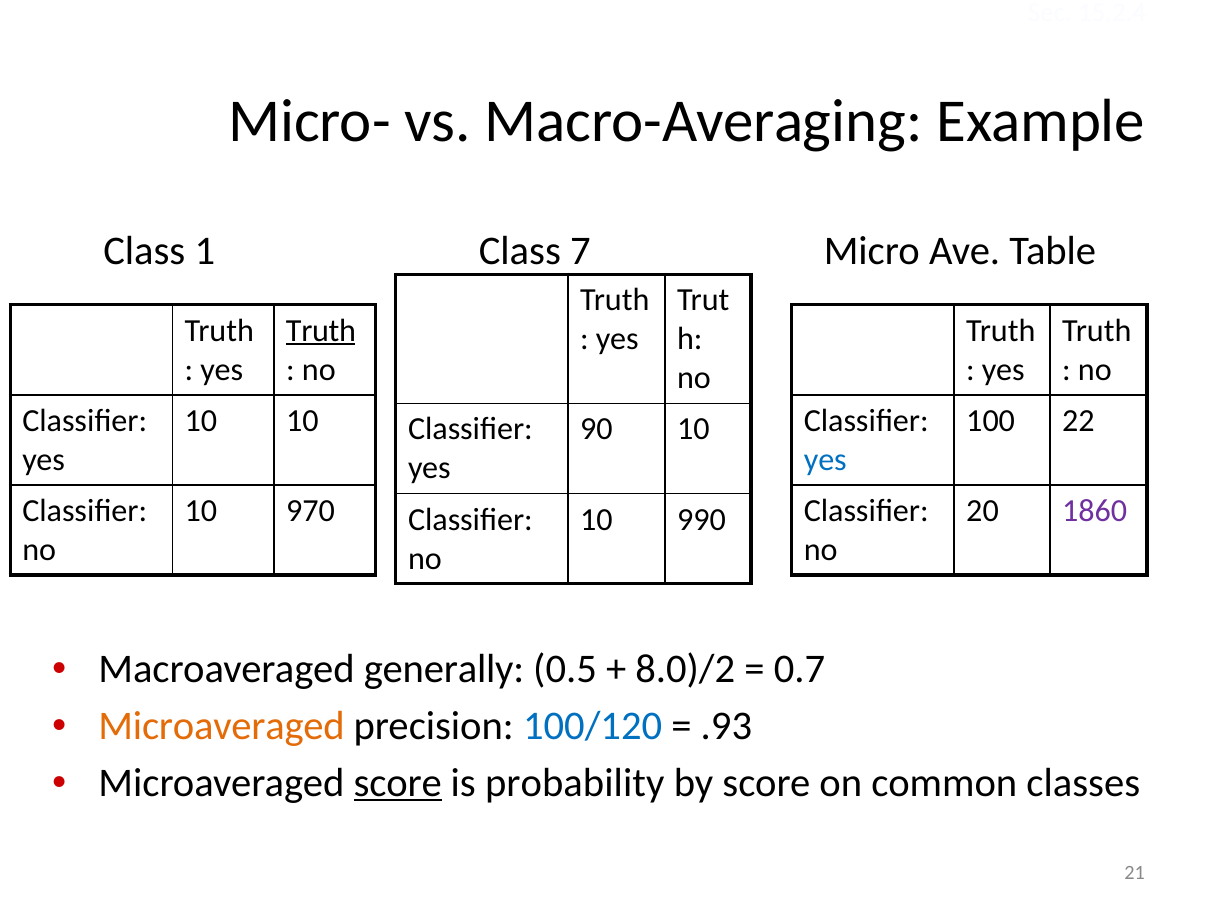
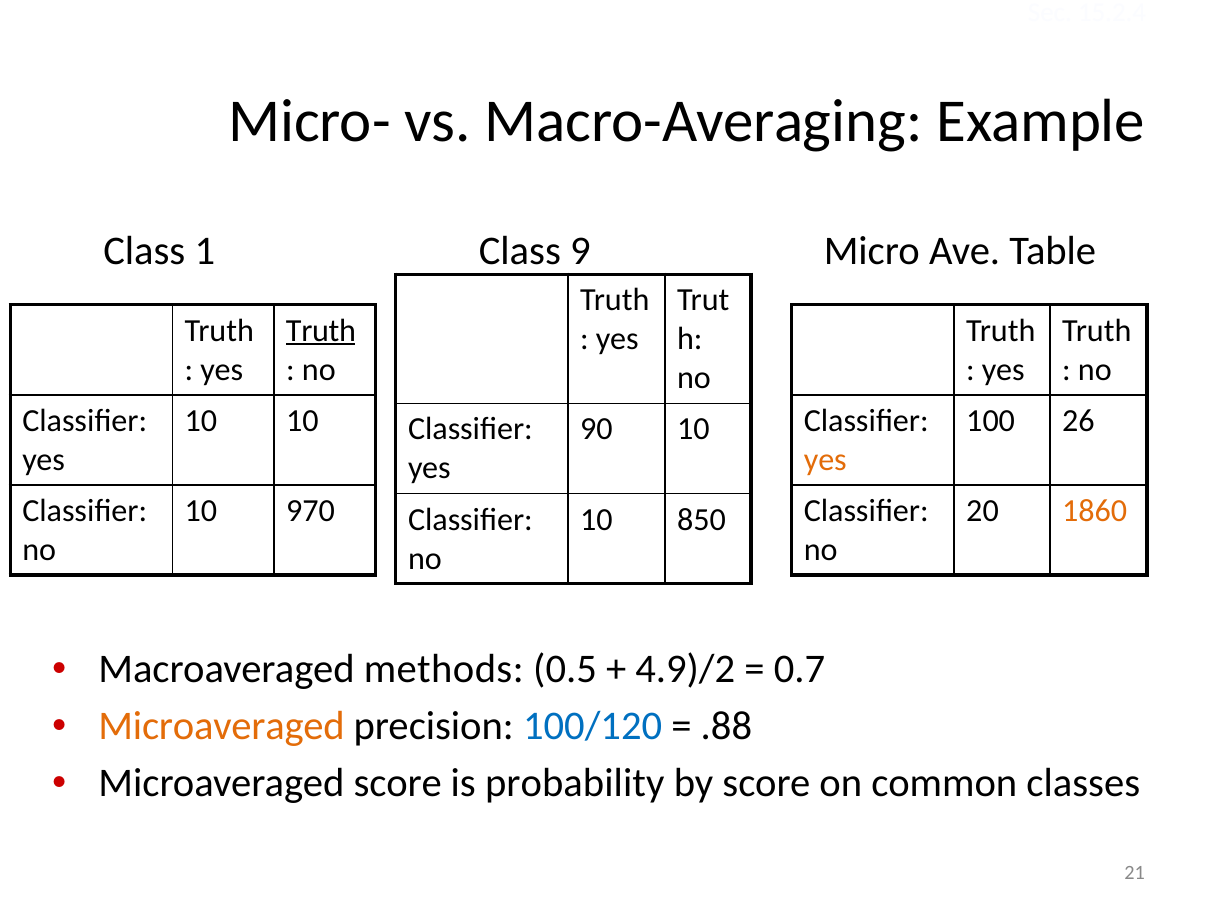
7: 7 -> 9
22: 22 -> 26
yes at (825, 459) colour: blue -> orange
1860 colour: purple -> orange
990: 990 -> 850
generally: generally -> methods
8.0)/2: 8.0)/2 -> 4.9)/2
.93: .93 -> .88
score at (398, 782) underline: present -> none
